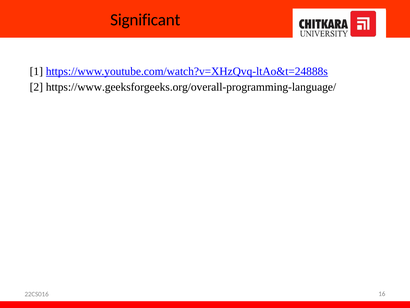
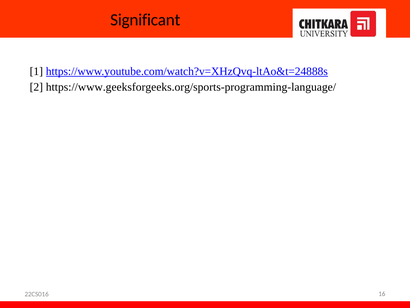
https://www.geeksforgeeks.org/overall-programming-language/: https://www.geeksforgeeks.org/overall-programming-language/ -> https://www.geeksforgeeks.org/sports-programming-language/
